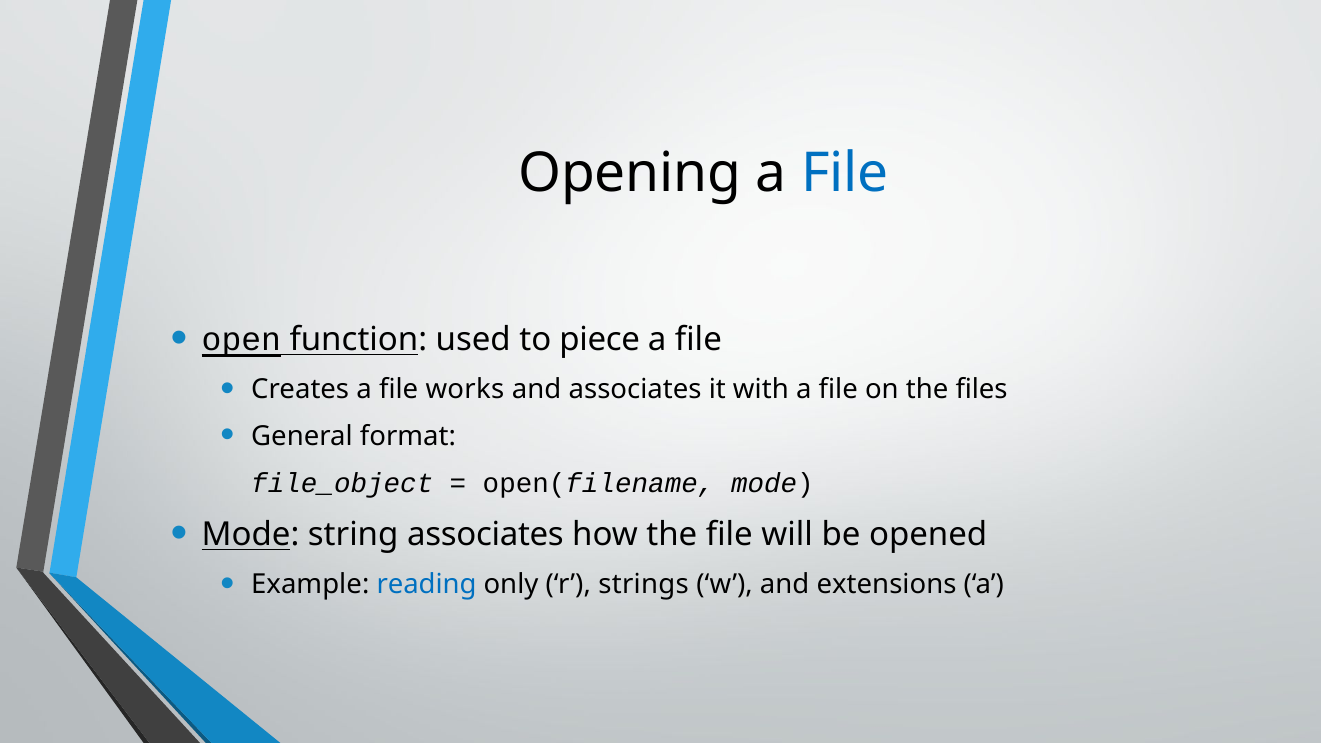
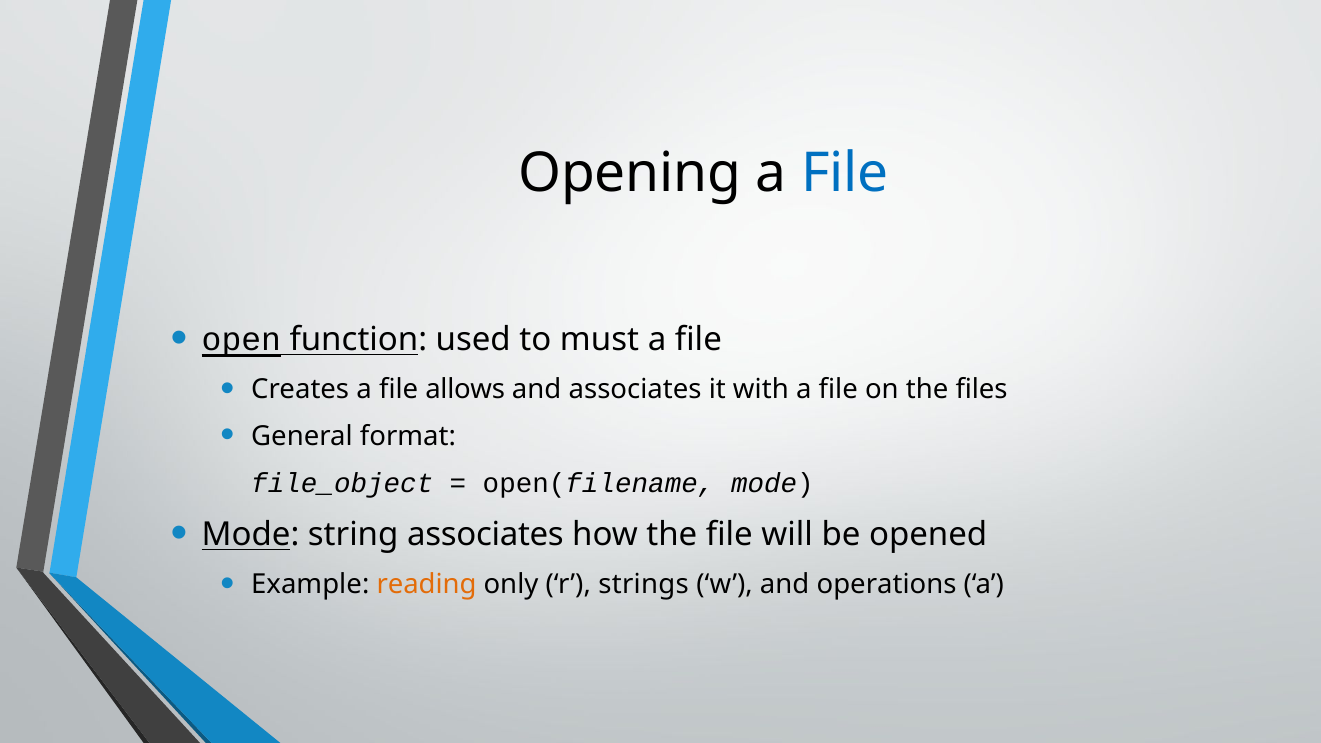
piece: piece -> must
works: works -> allows
reading colour: blue -> orange
extensions: extensions -> operations
